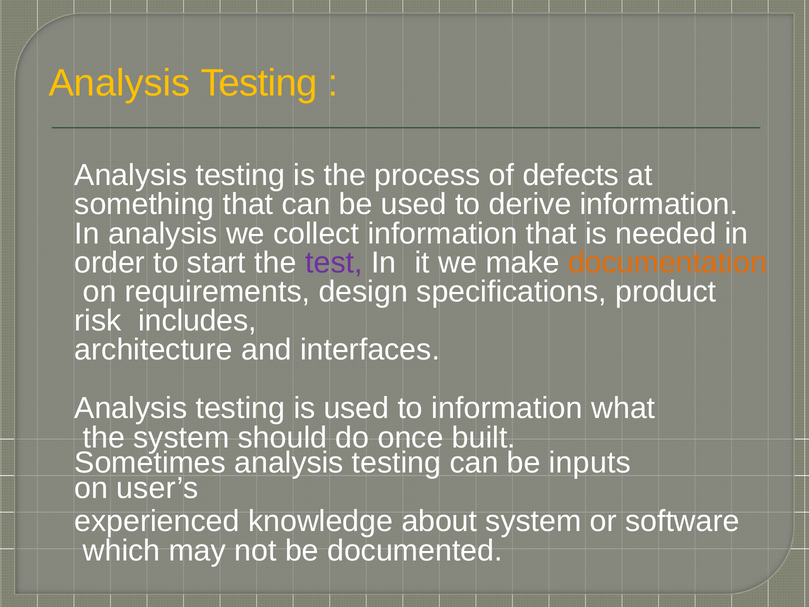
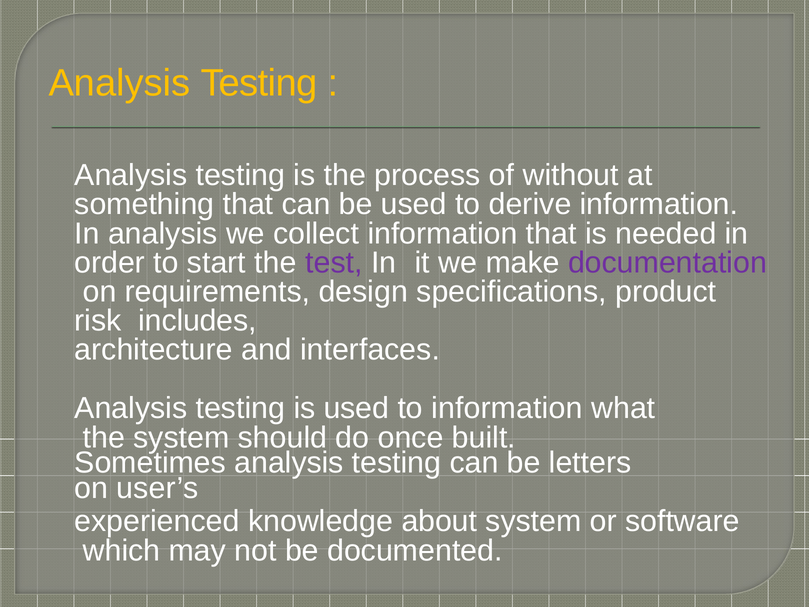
defects: defects -> without
documentation colour: orange -> purple
inputs: inputs -> letters
